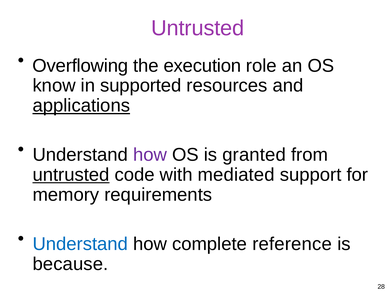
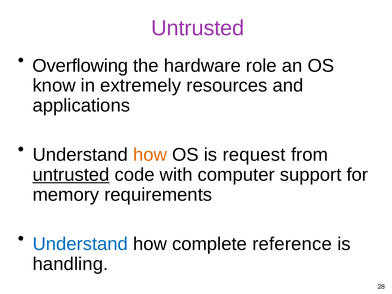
execution: execution -> hardware
supported: supported -> extremely
applications underline: present -> none
how at (150, 155) colour: purple -> orange
granted: granted -> request
mediated: mediated -> computer
because: because -> handling
